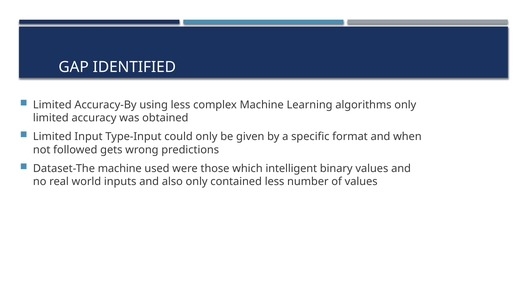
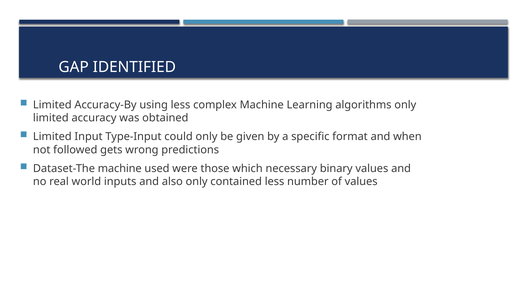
intelligent: intelligent -> necessary
